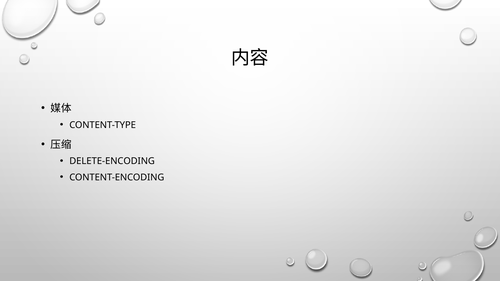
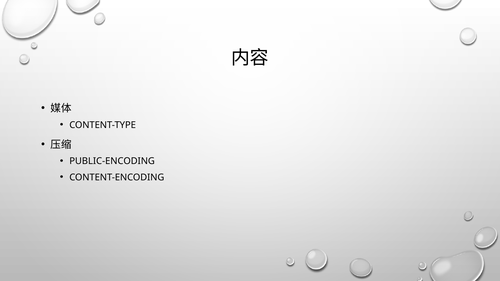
DELETE-ENCODING: DELETE-ENCODING -> PUBLIC-ENCODING
